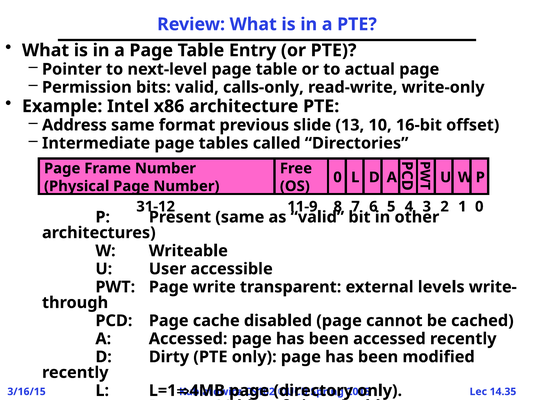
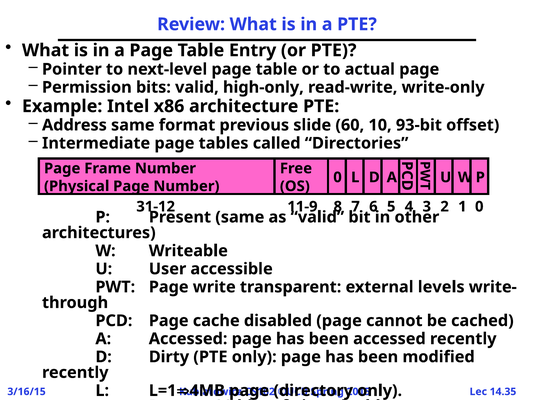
calls-only: calls-only -> high-only
13: 13 -> 60
16-bit: 16-bit -> 93-bit
